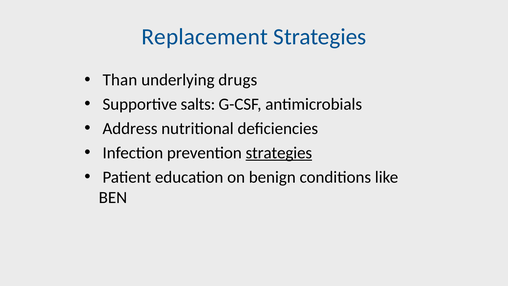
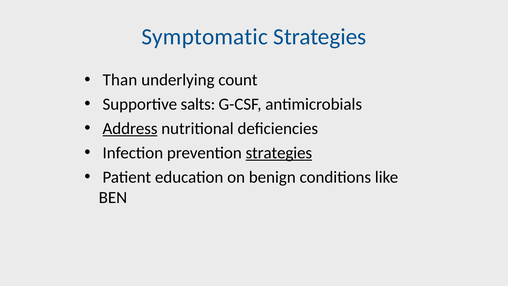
Replacement: Replacement -> Symptomatic
drugs: drugs -> count
Address underline: none -> present
